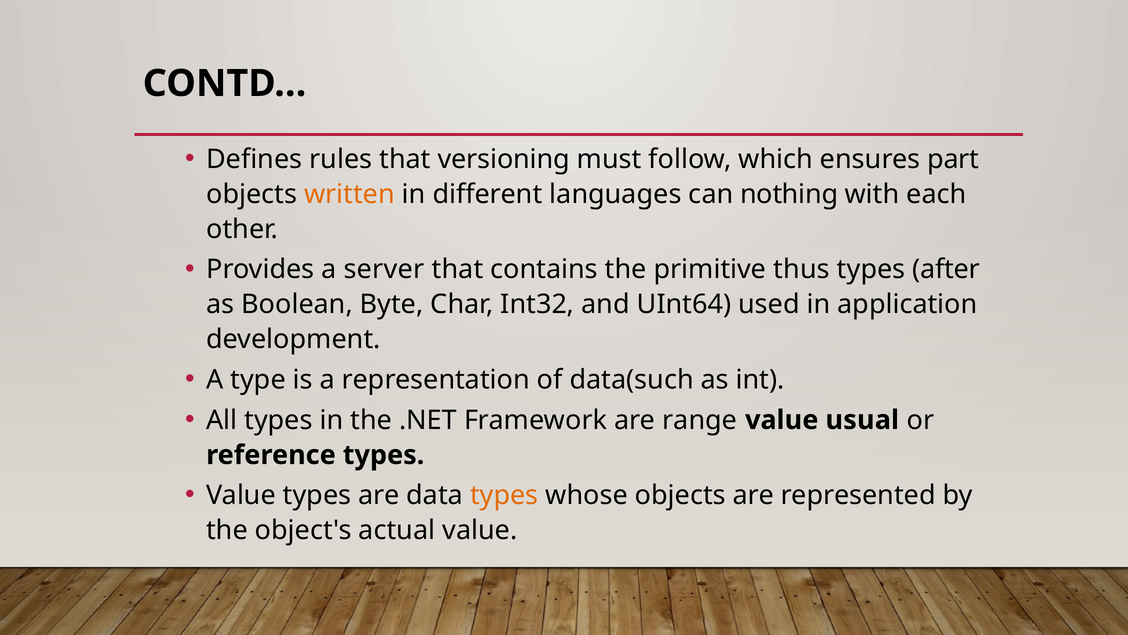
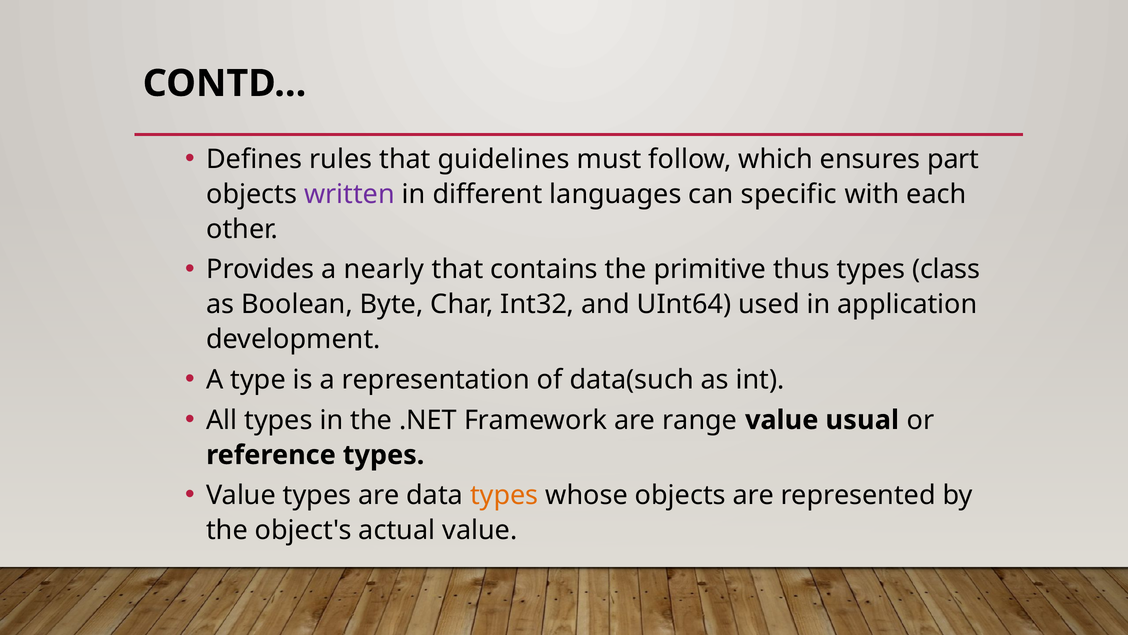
versioning: versioning -> guidelines
written colour: orange -> purple
nothing: nothing -> specific
server: server -> nearly
after: after -> class
